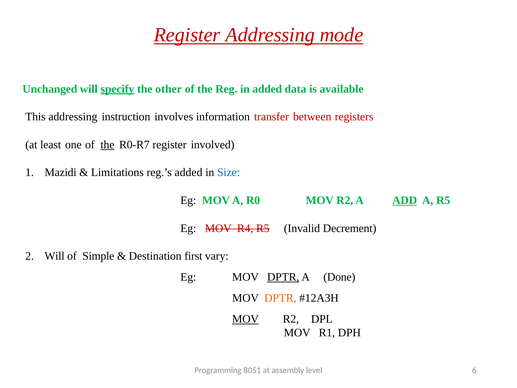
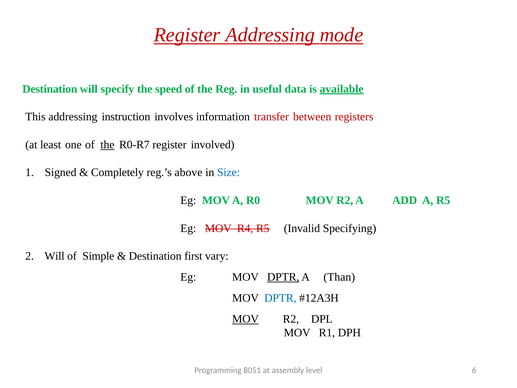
Unchanged at (50, 89): Unchanged -> Destination
specify underline: present -> none
other: other -> speed
in added: added -> useful
available underline: none -> present
Mazidi: Mazidi -> Signed
Limitations: Limitations -> Completely
reg.’s added: added -> above
ADD underline: present -> none
Decrement: Decrement -> Specifying
Done: Done -> Than
DPTR at (280, 298) colour: orange -> blue
